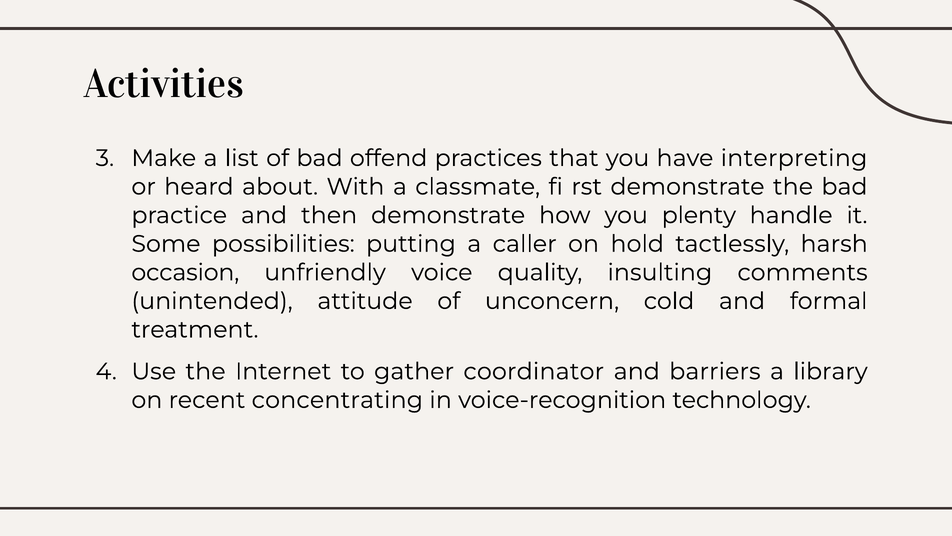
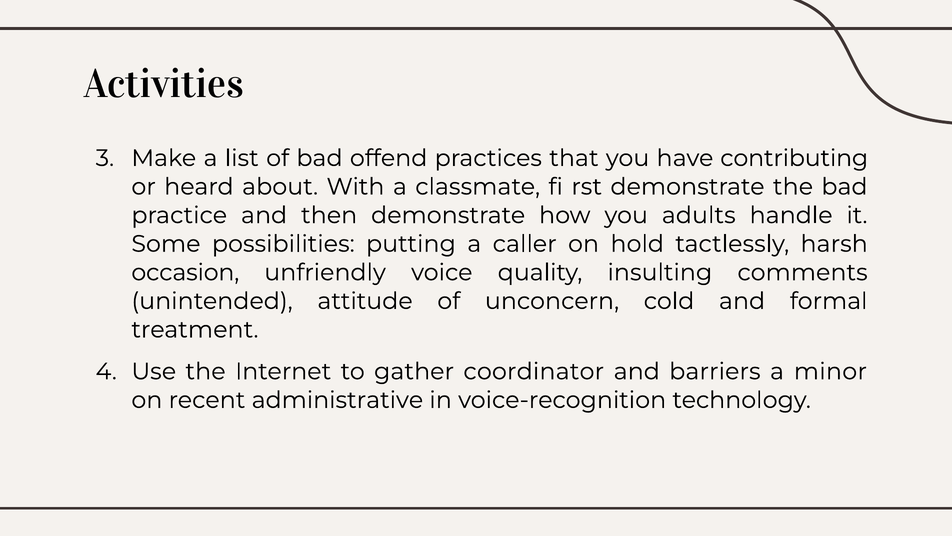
interpreting: interpreting -> contributing
plenty: plenty -> adults
library: library -> minor
concentrating: concentrating -> administrative
